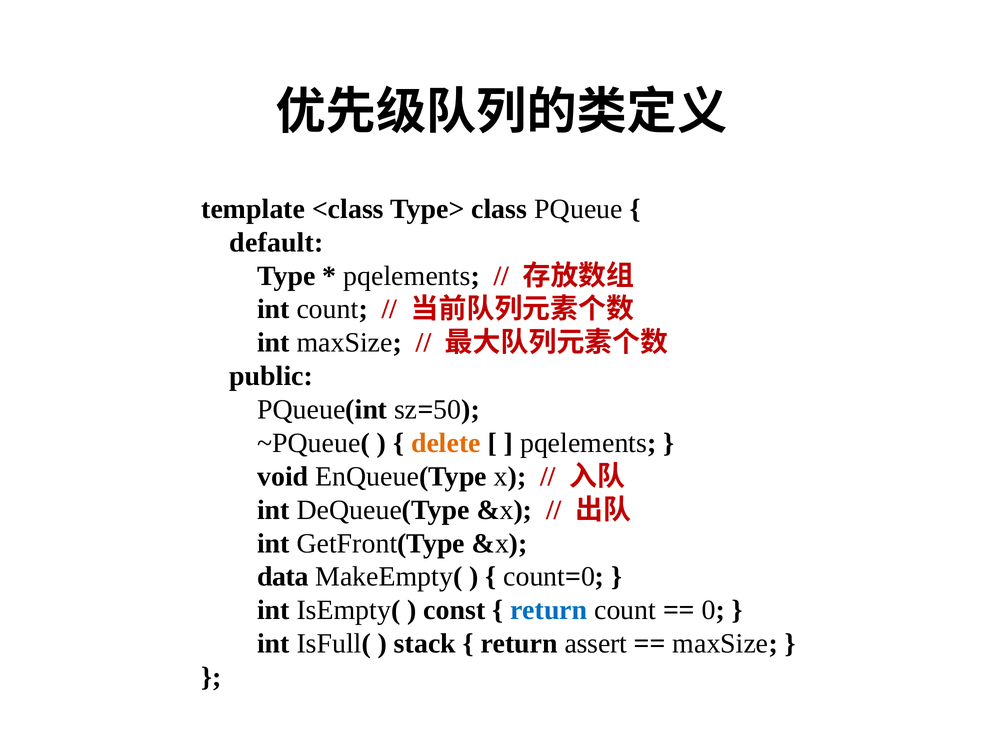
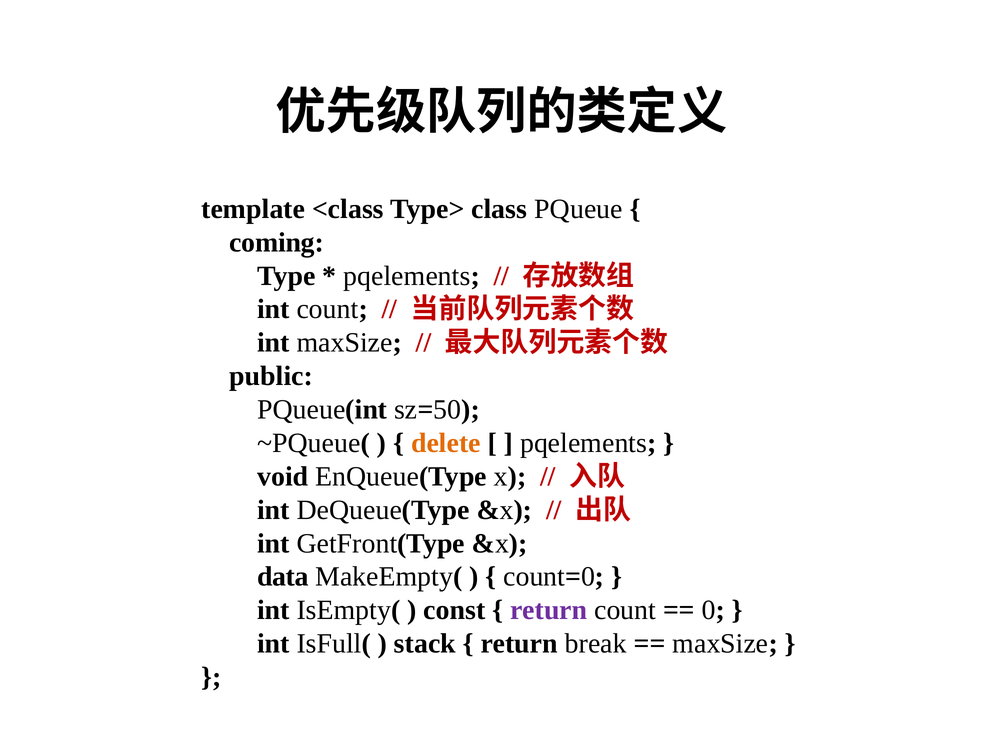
default: default -> coming
return at (549, 610) colour: blue -> purple
assert: assert -> break
